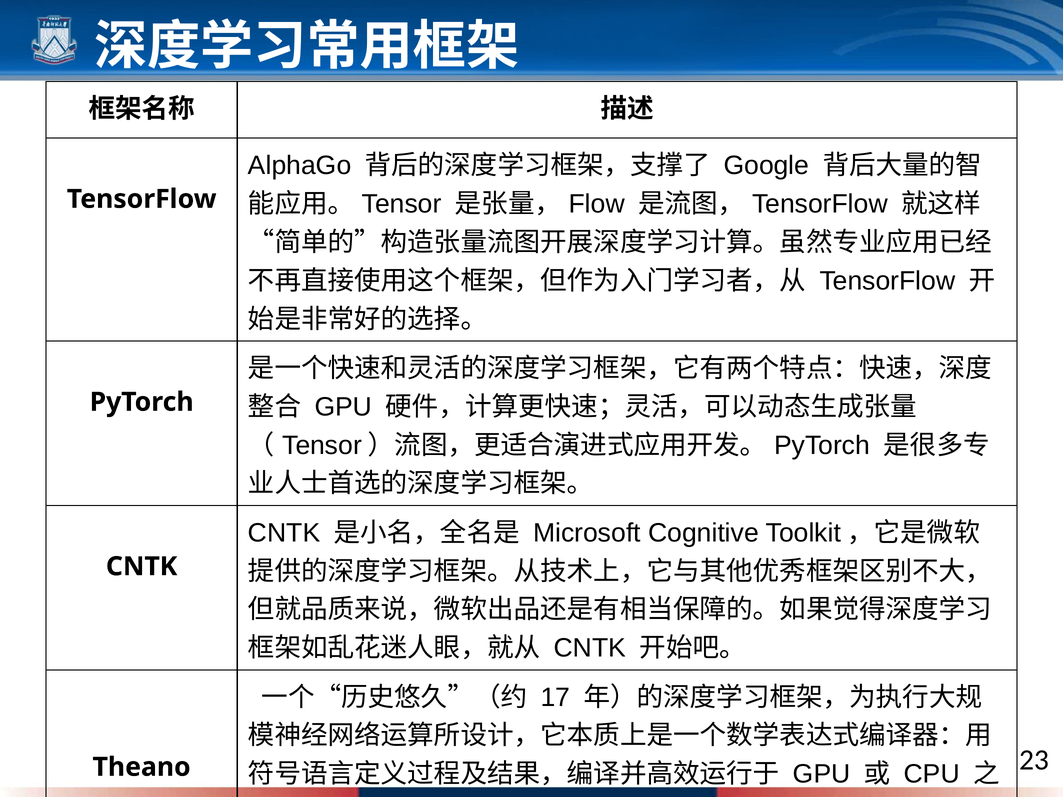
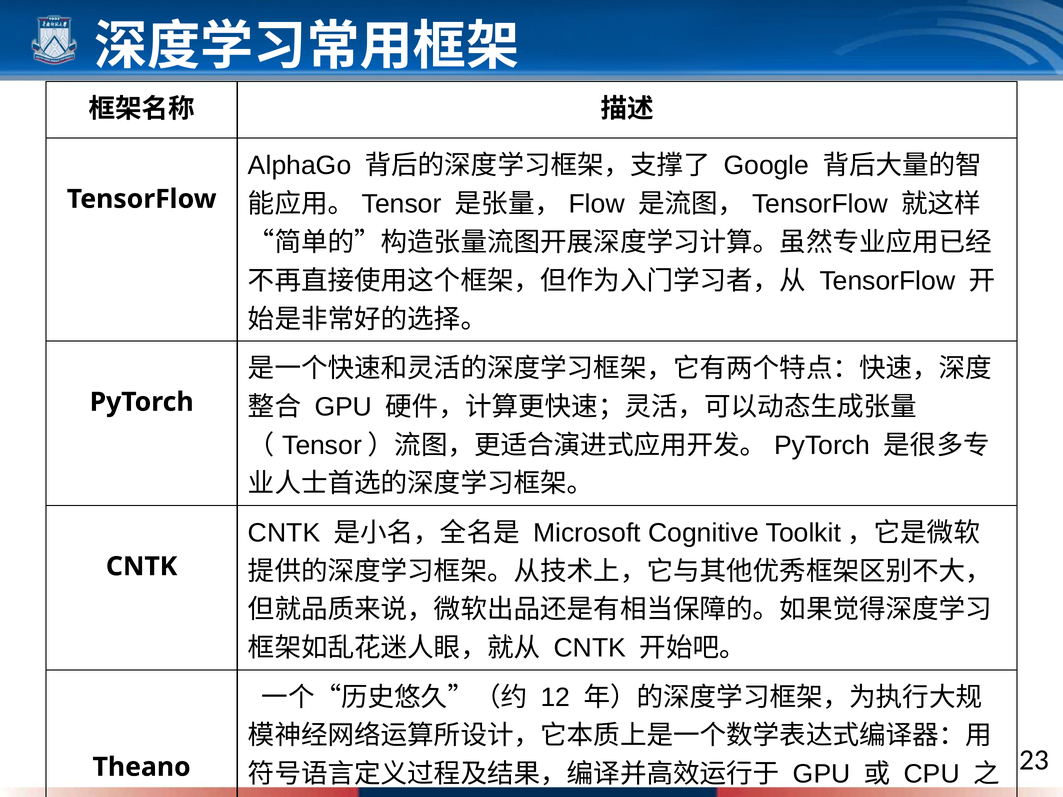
17: 17 -> 12
